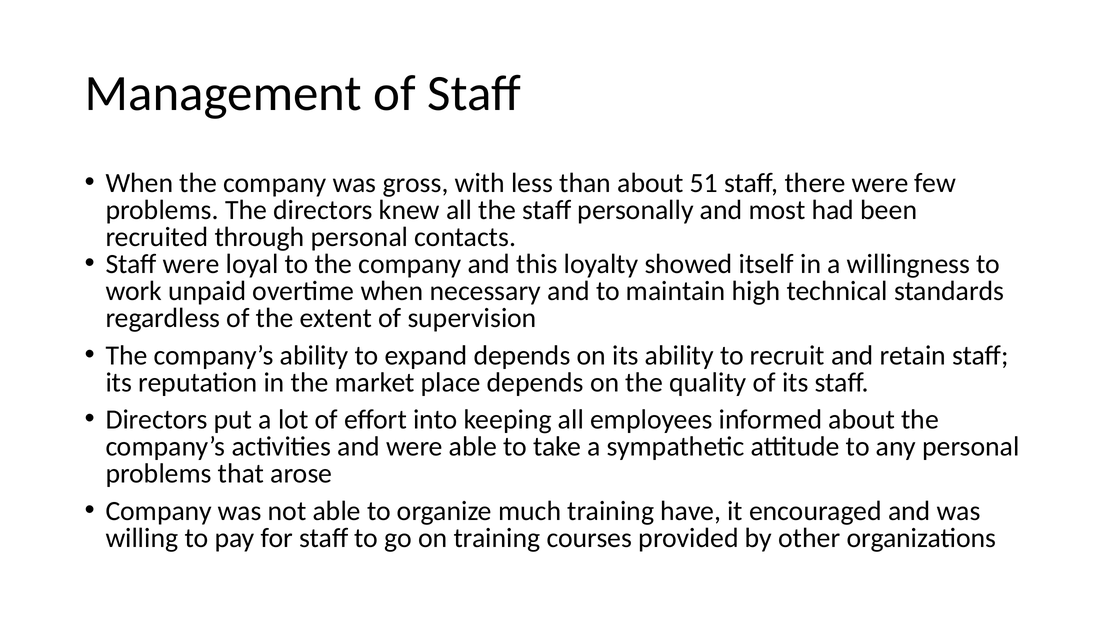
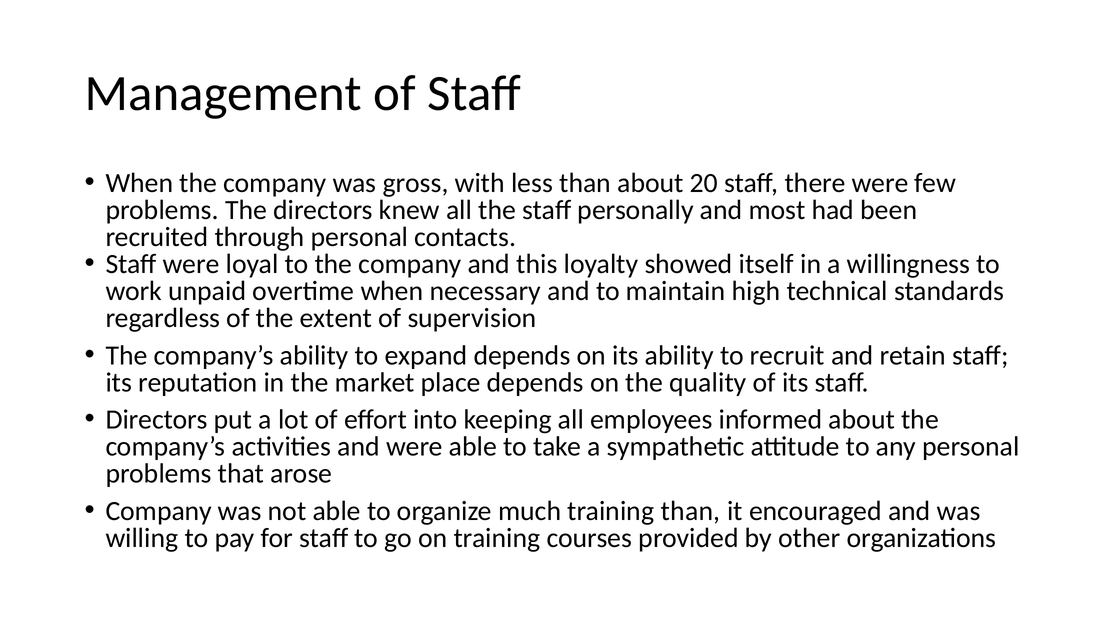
51: 51 -> 20
training have: have -> than
